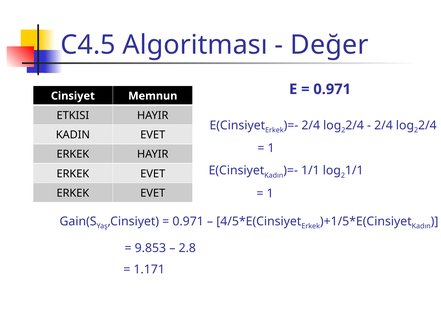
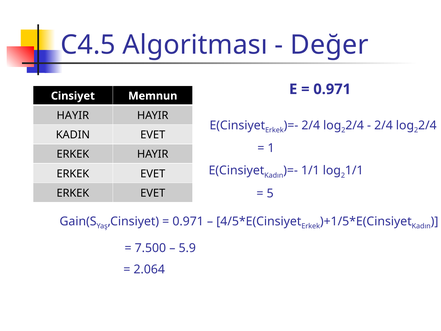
ETKISI at (73, 115): ETKISI -> HAYIR
1 at (270, 193): 1 -> 5
9.853: 9.853 -> 7.500
2.8: 2.8 -> 5.9
1.171: 1.171 -> 2.064
